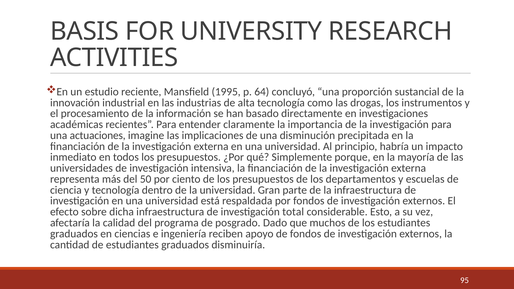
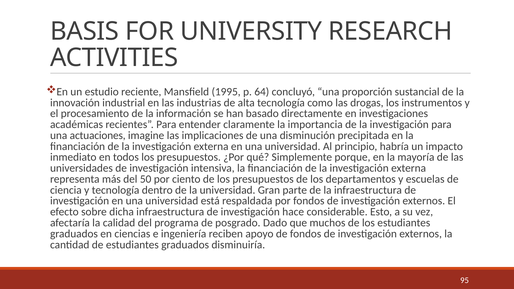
total: total -> hace
